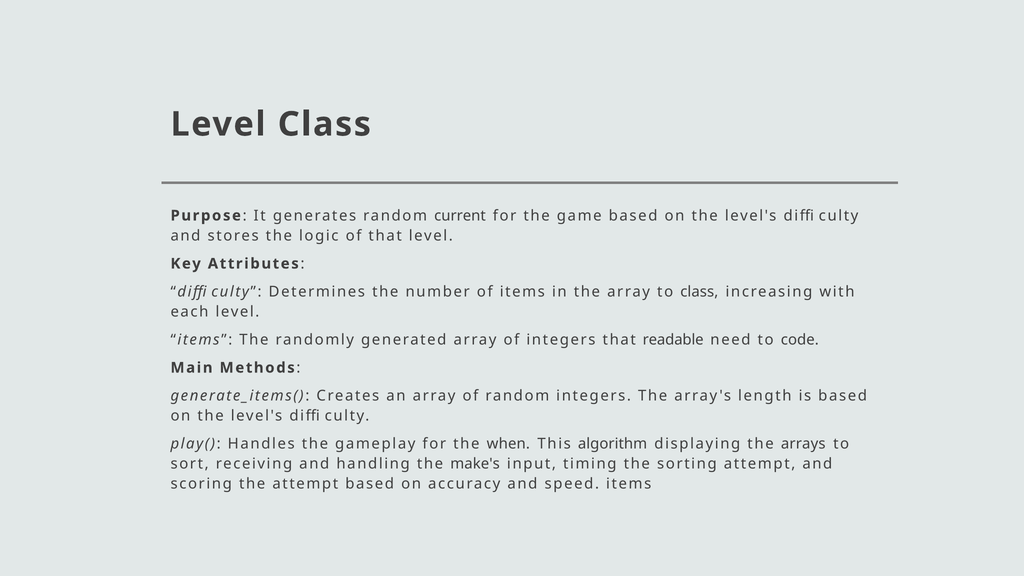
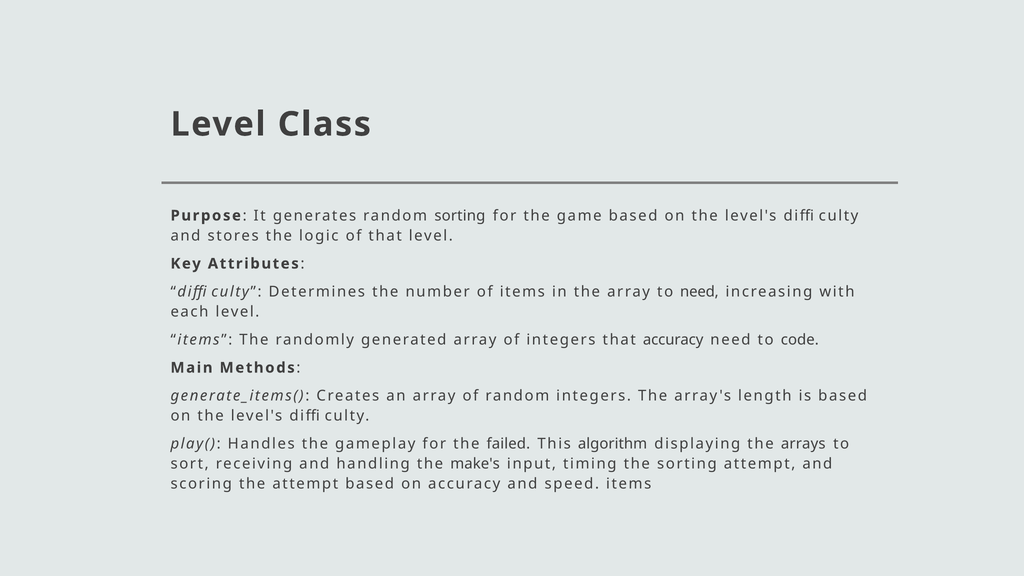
random current: current -> sorting
to class: class -> need
that readable: readable -> accuracy
when: when -> failed
